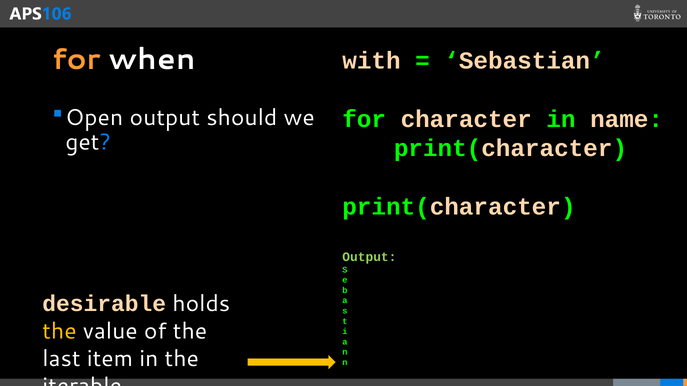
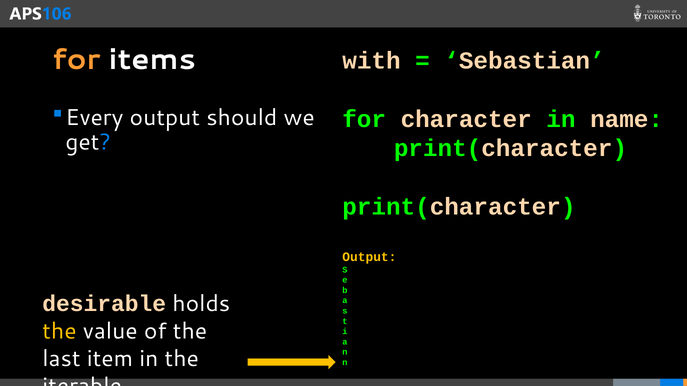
when: when -> items
Open: Open -> Every
Output at (369, 257) colour: light green -> yellow
